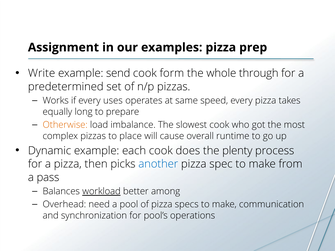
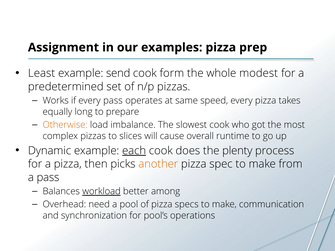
Write: Write -> Least
through: through -> modest
every uses: uses -> pass
place: place -> slices
each underline: none -> present
another colour: blue -> orange
